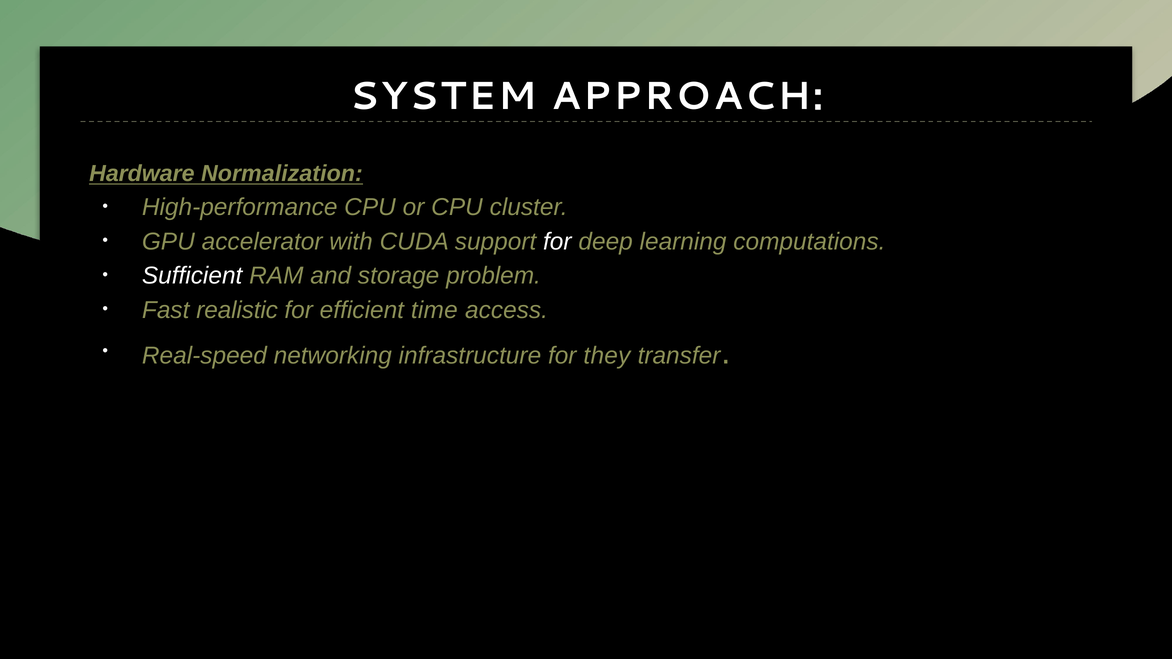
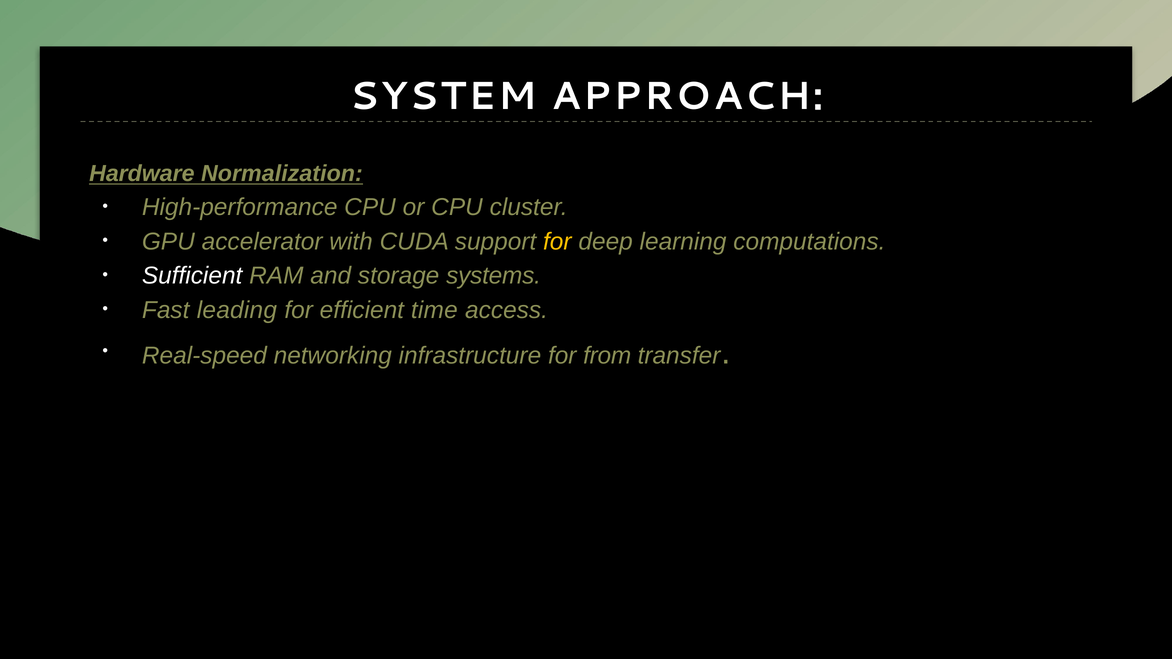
for at (557, 242) colour: white -> yellow
problem: problem -> systems
realistic: realistic -> leading
they: they -> from
